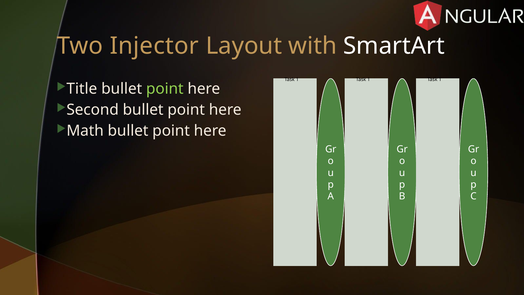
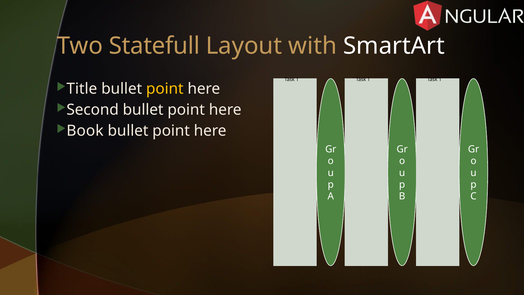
Injector: Injector -> Statefull
point at (165, 89) colour: light green -> yellow
Math: Math -> Book
